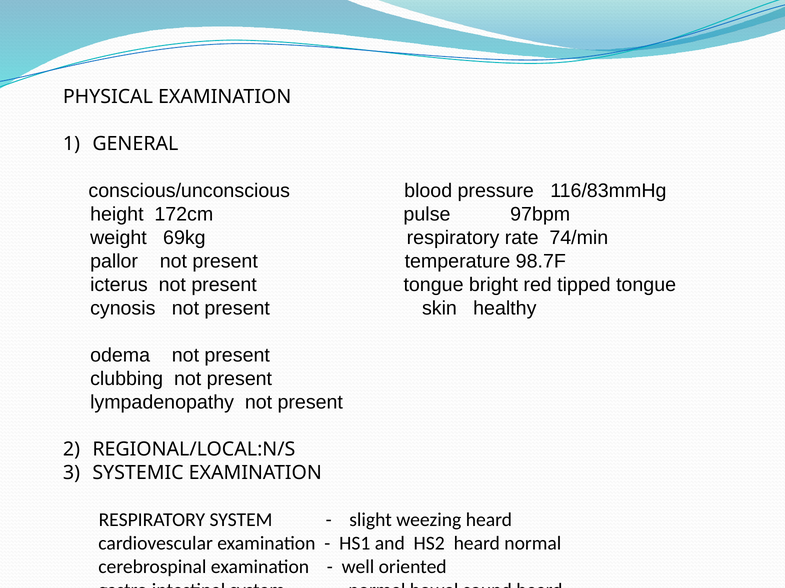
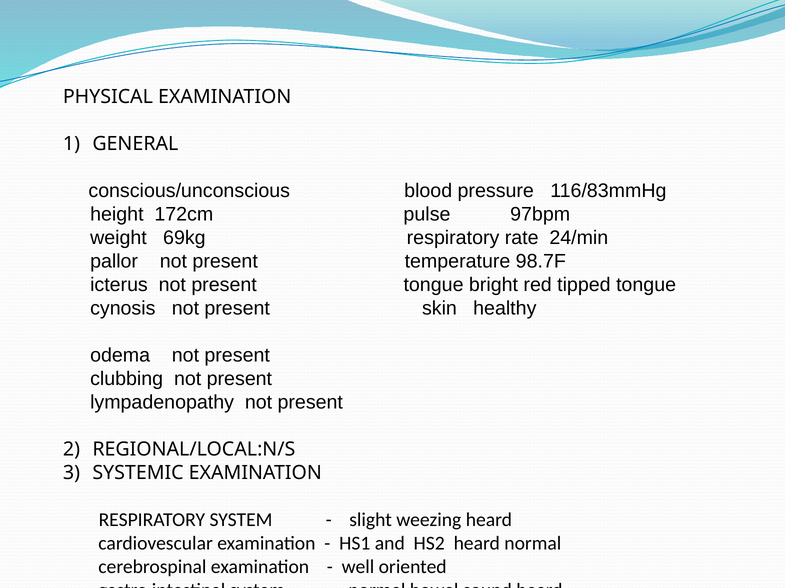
74/min: 74/min -> 24/min
